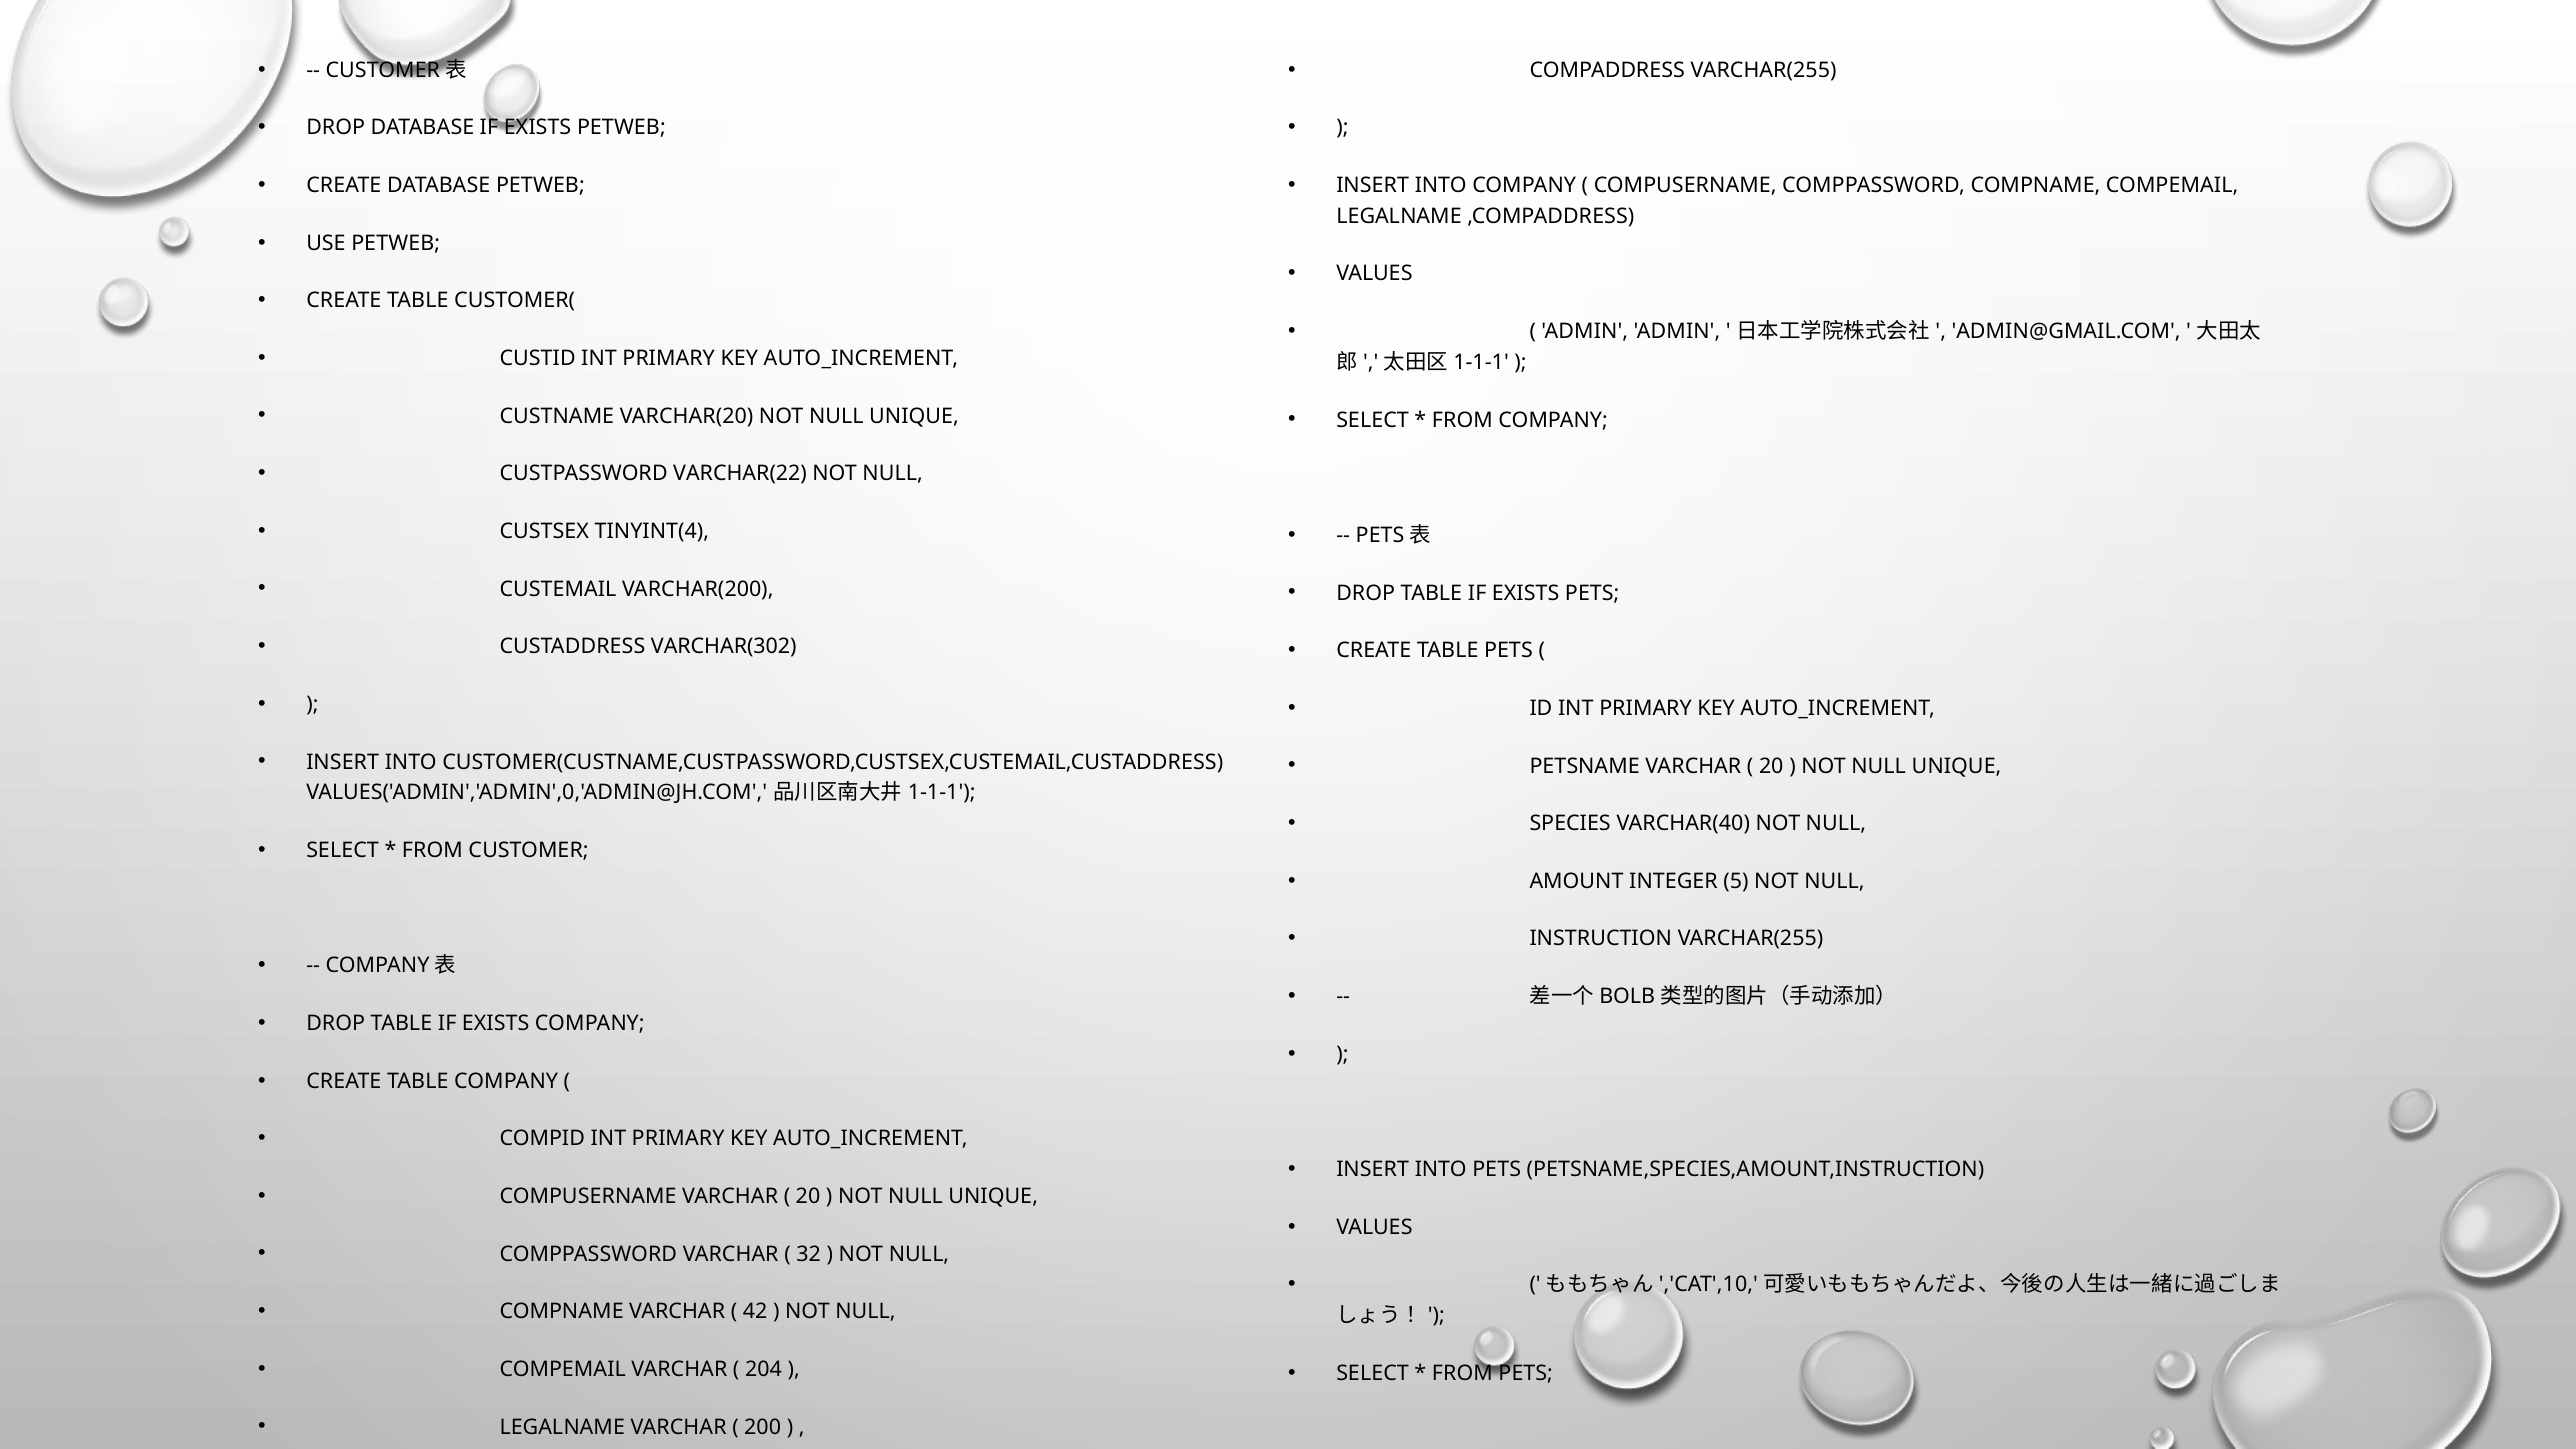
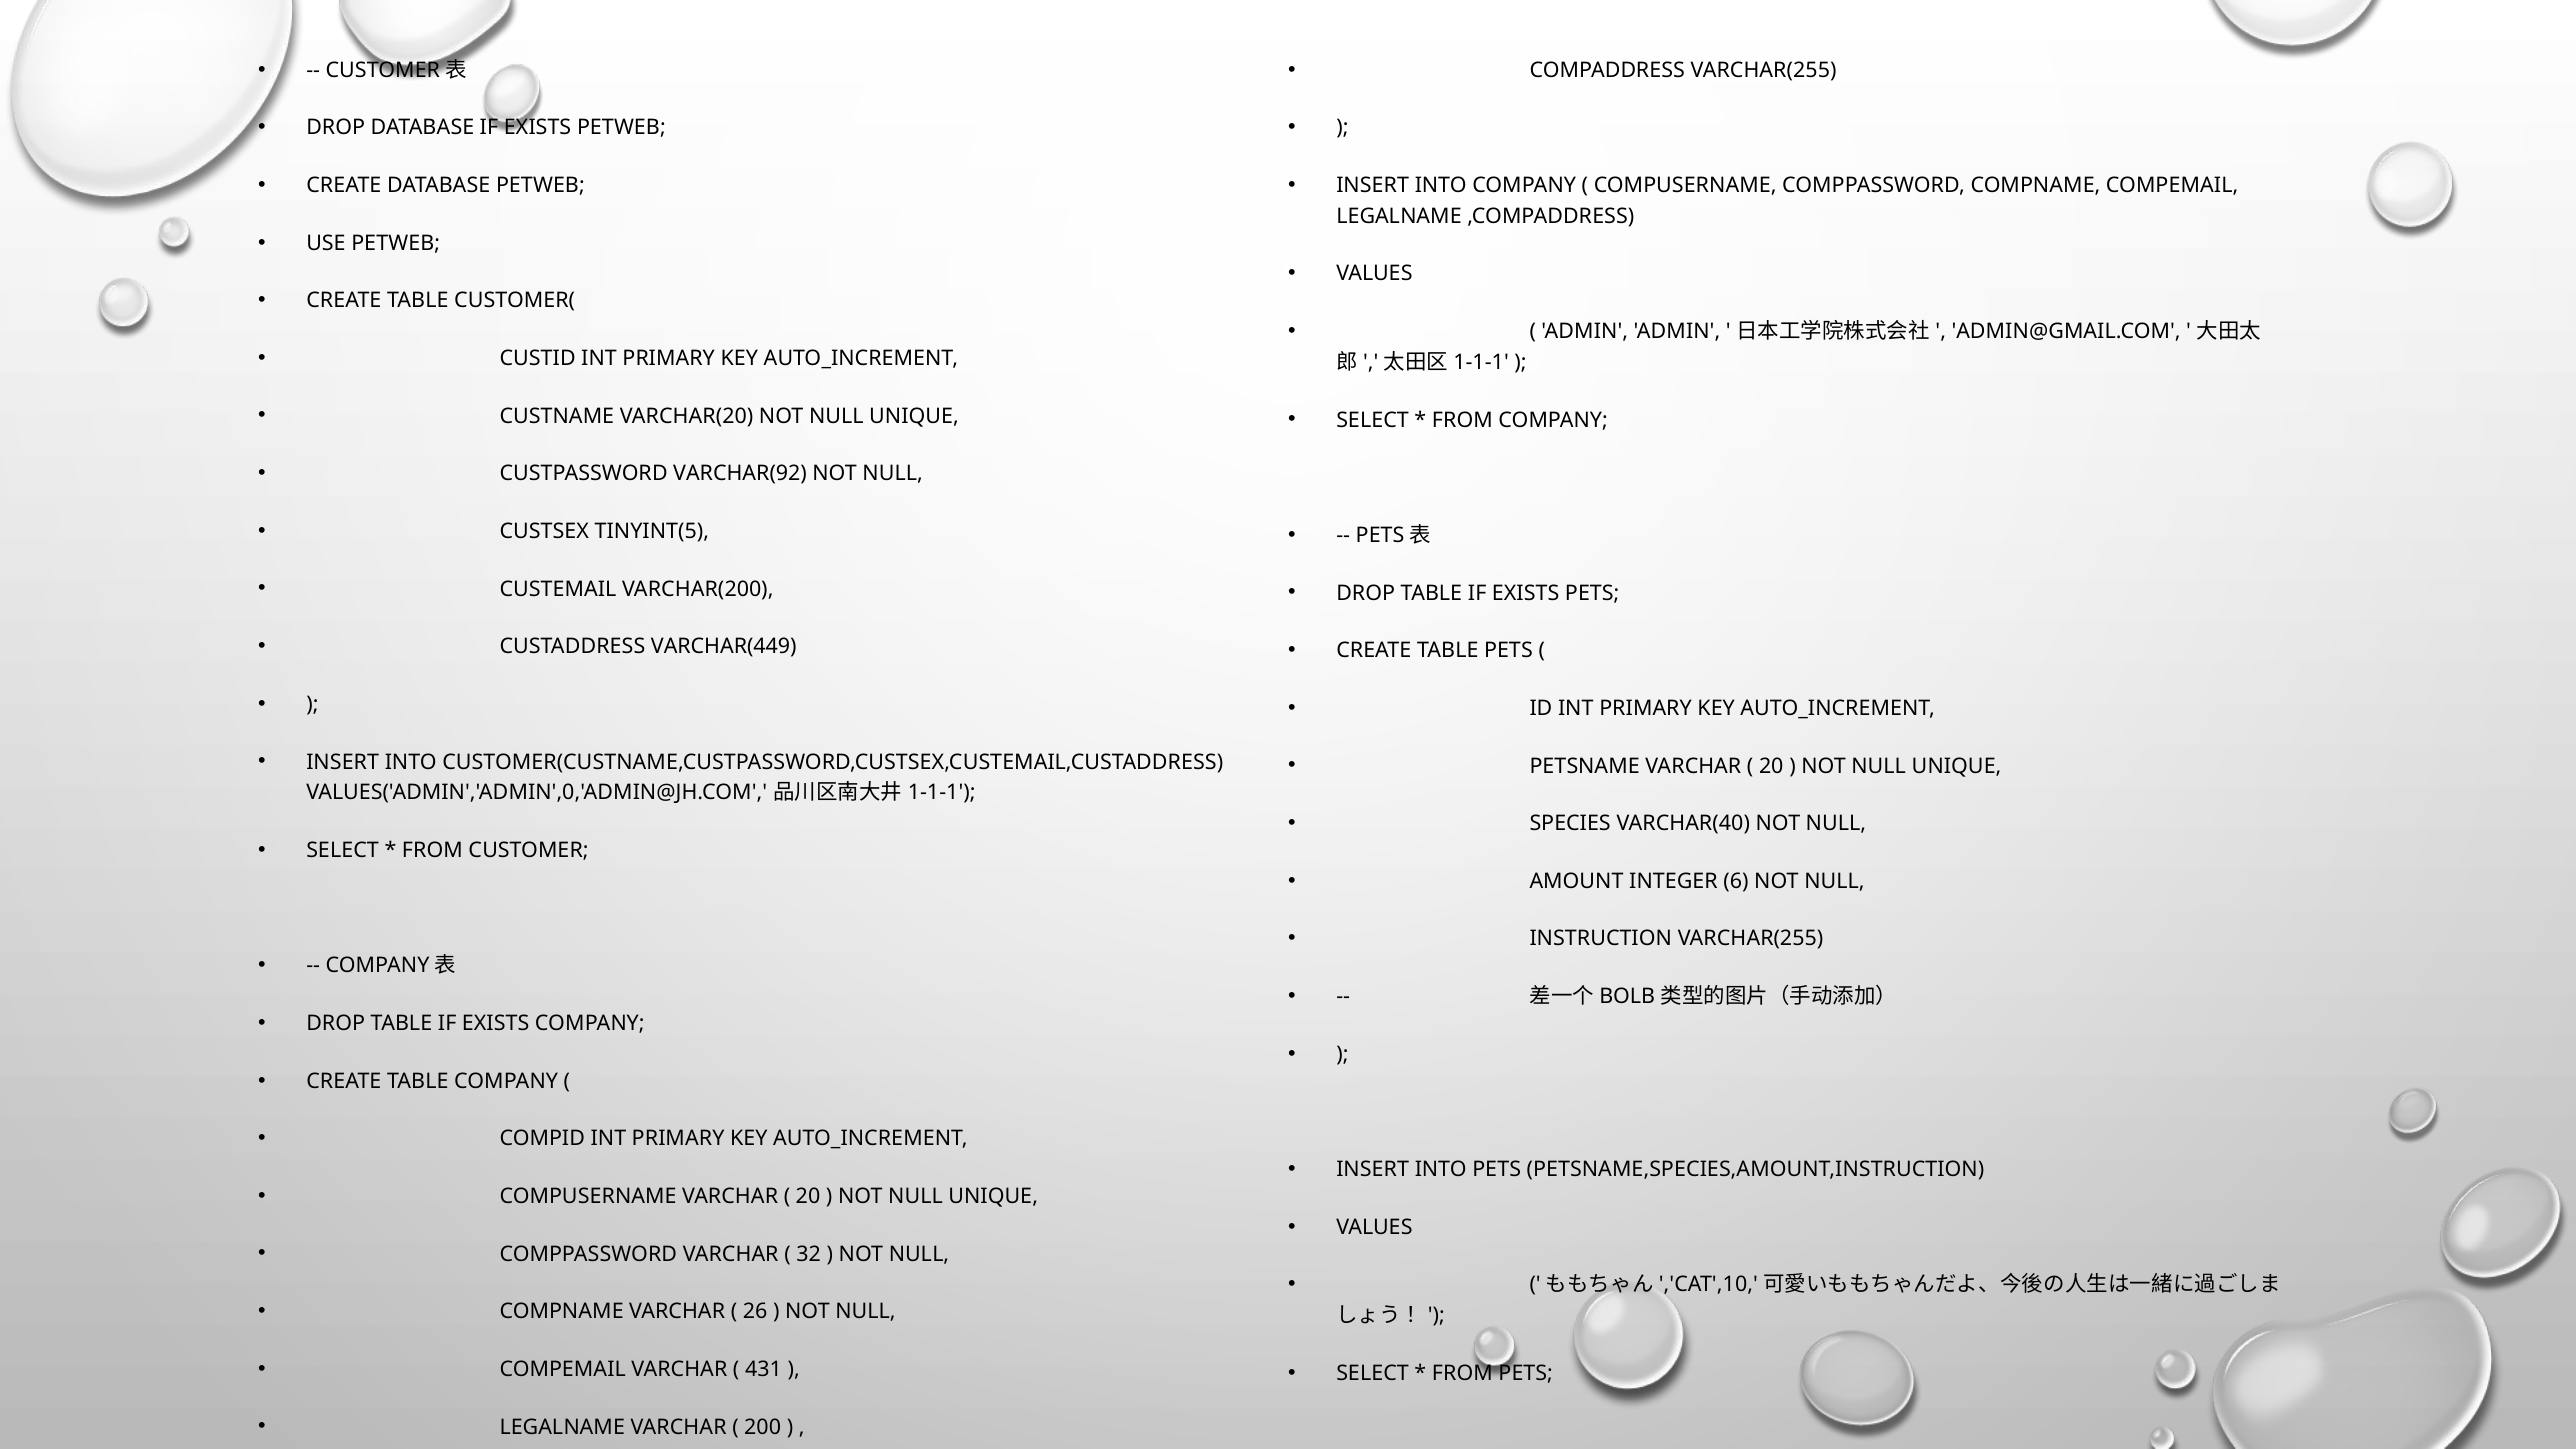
VARCHAR(22: VARCHAR(22 -> VARCHAR(92
TINYINT(4: TINYINT(4 -> TINYINT(5
VARCHAR(302: VARCHAR(302 -> VARCHAR(449
5: 5 -> 6
42: 42 -> 26
204: 204 -> 431
